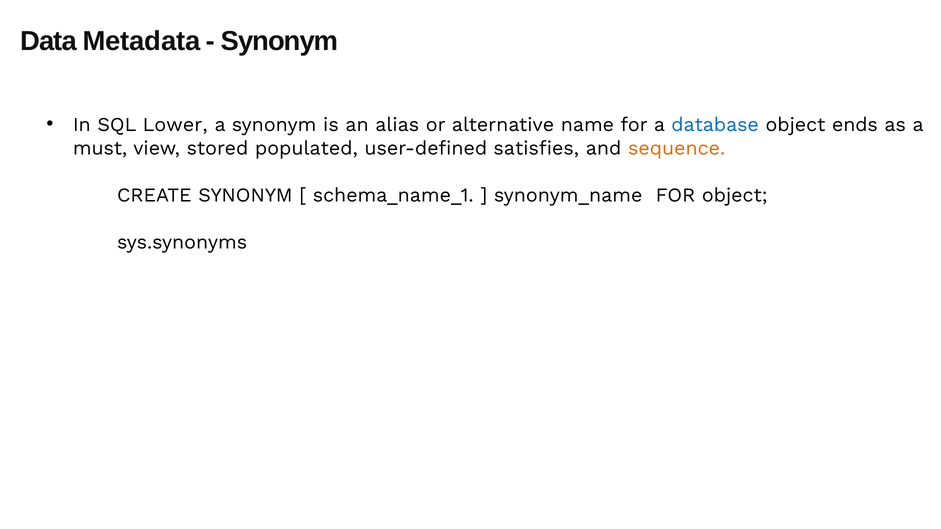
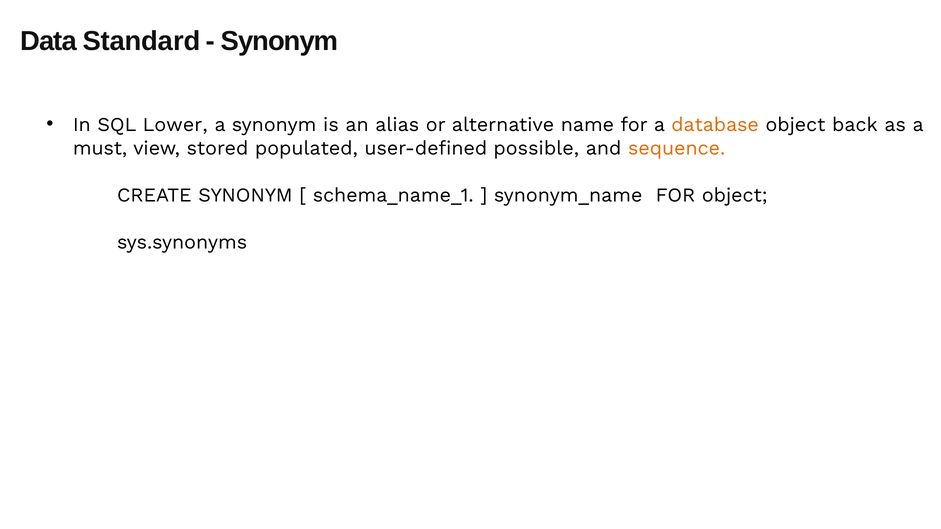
Metadata: Metadata -> Standard
database colour: blue -> orange
ends: ends -> back
satisfies: satisfies -> possible
